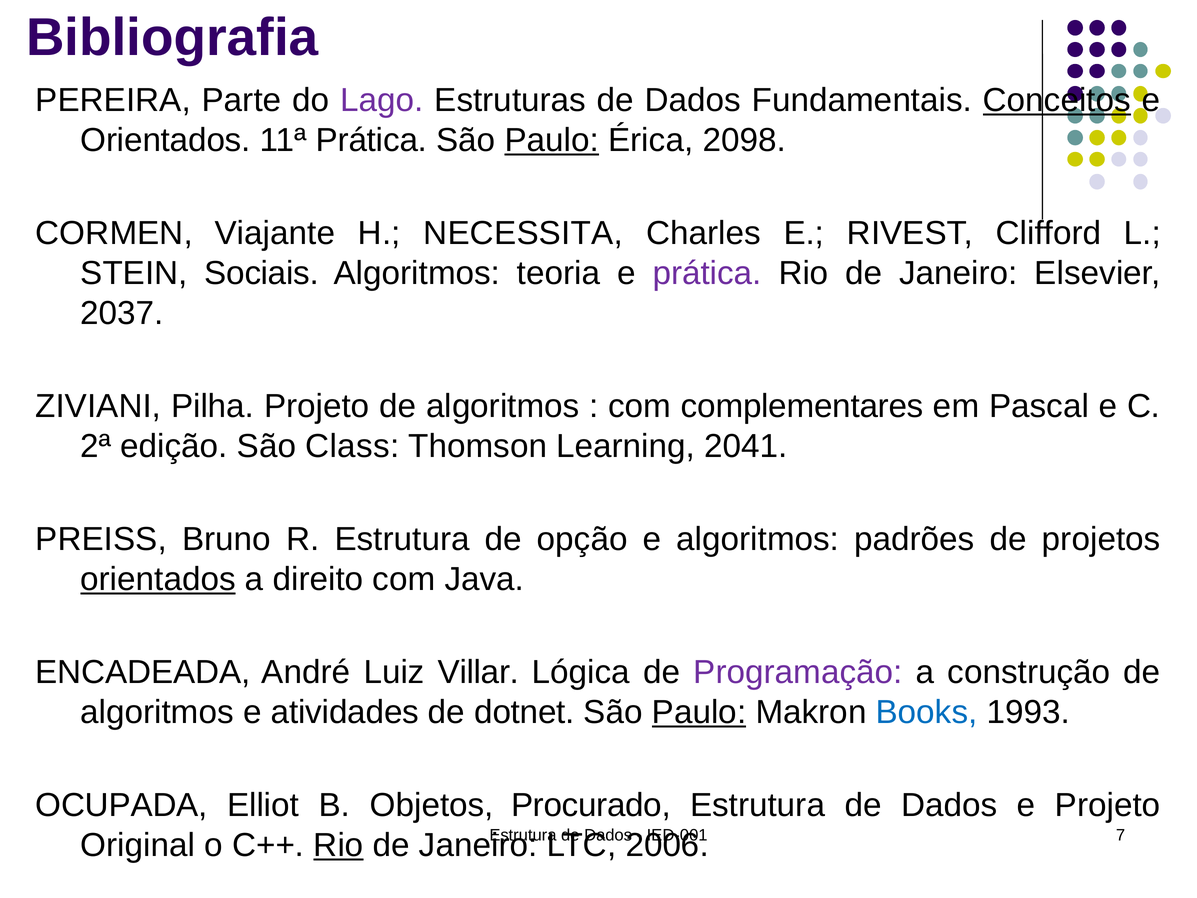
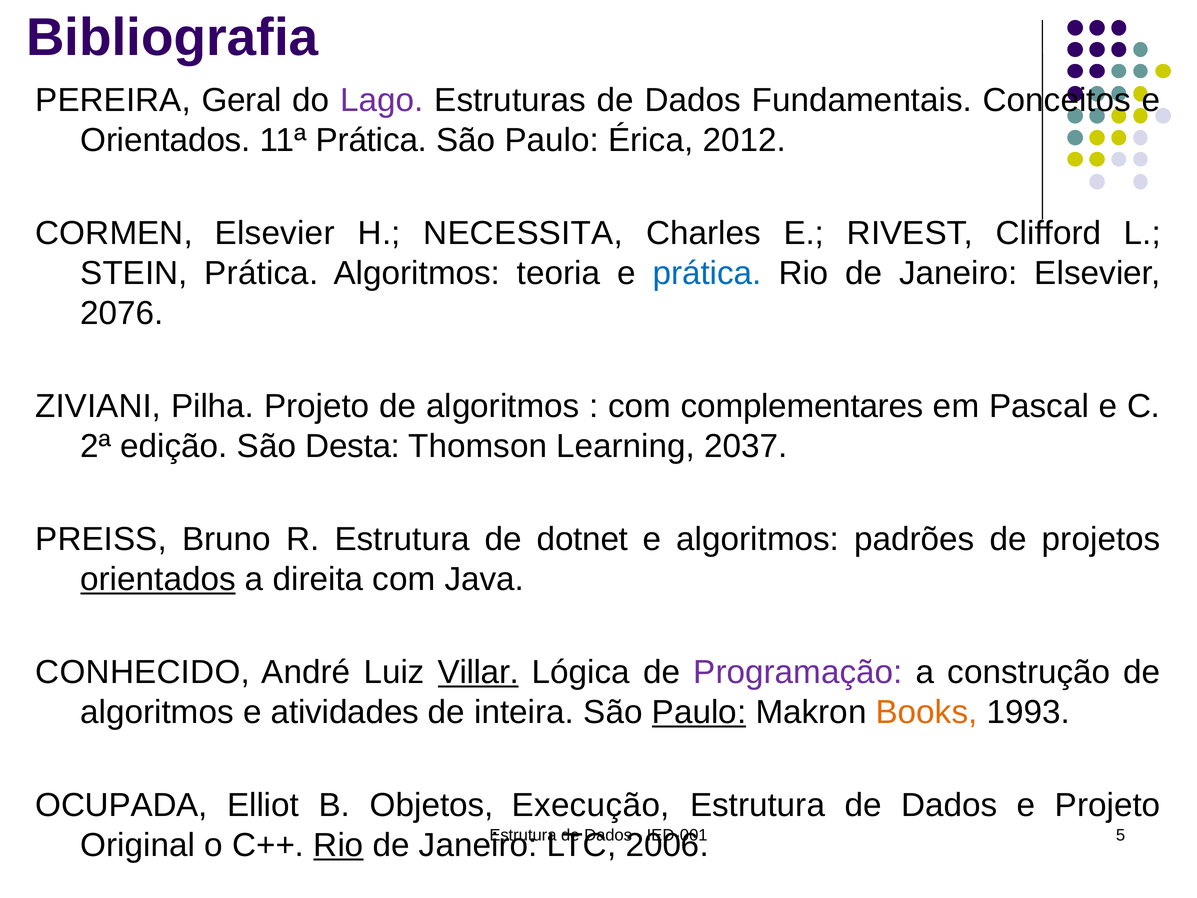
Parte: Parte -> Geral
Conceitos underline: present -> none
Paulo at (552, 140) underline: present -> none
2098: 2098 -> 2012
CORMEN Viajante: Viajante -> Elsevier
STEIN Sociais: Sociais -> Prática
prática at (707, 273) colour: purple -> blue
2037: 2037 -> 2076
Class: Class -> Desta
2041: 2041 -> 2037
opção: opção -> dotnet
direito: direito -> direita
ENCADEADA: ENCADEADA -> CONHECIDO
Villar underline: none -> present
dotnet: dotnet -> inteira
Books colour: blue -> orange
Procurado: Procurado -> Execução
7: 7 -> 5
